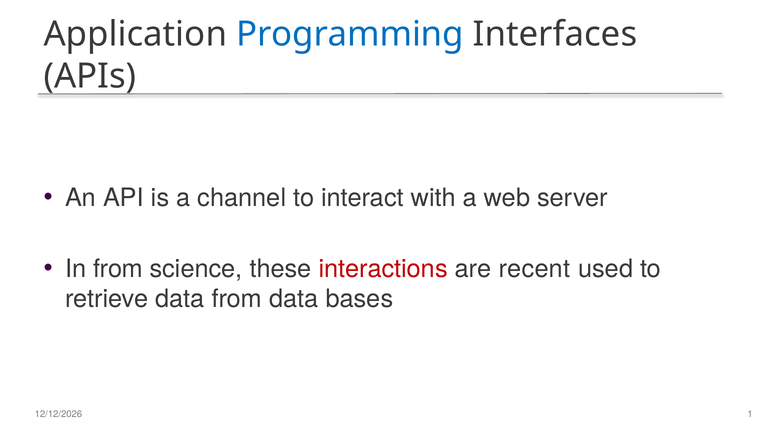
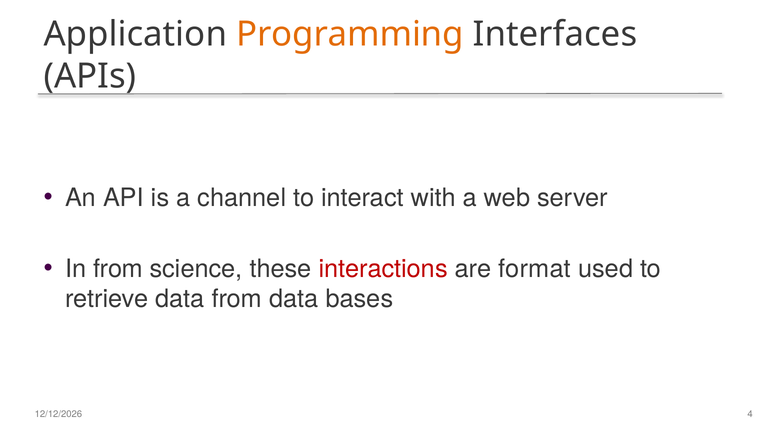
Programming colour: blue -> orange
recent: recent -> format
1: 1 -> 4
